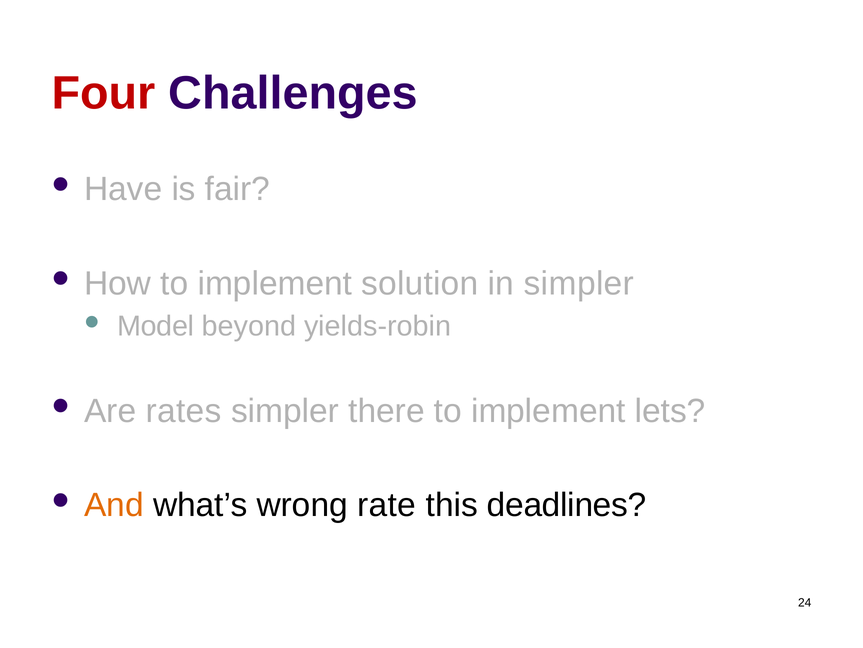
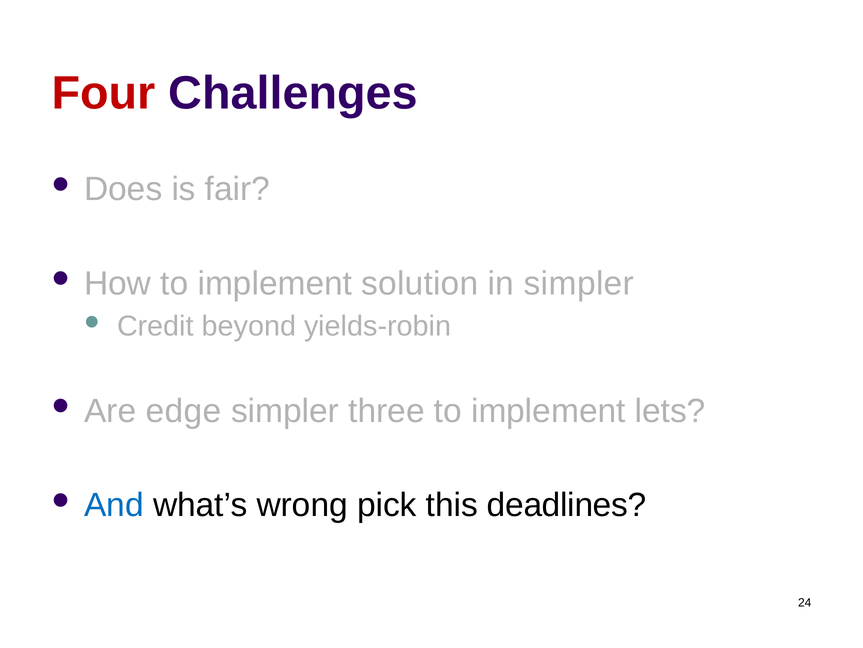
Have: Have -> Does
Model: Model -> Credit
rates: rates -> edge
there: there -> three
And colour: orange -> blue
rate: rate -> pick
